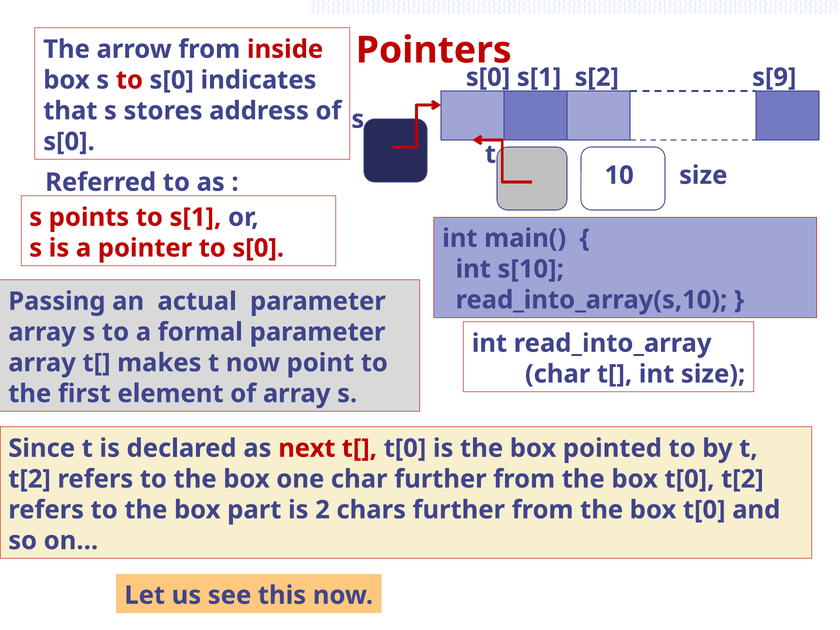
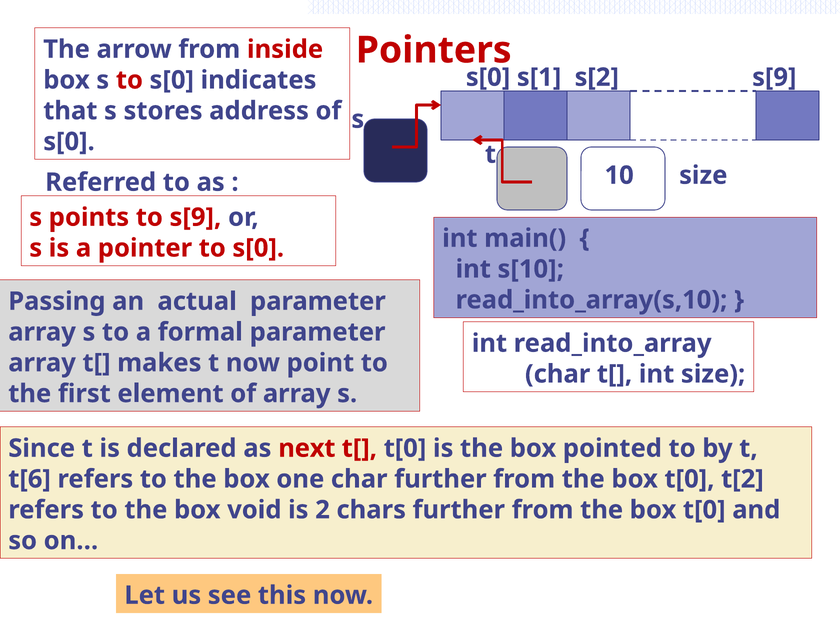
to s[1: s[1 -> s[9
t[2 at (30, 479): t[2 -> t[6
part: part -> void
